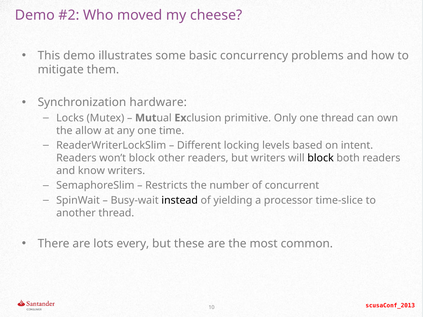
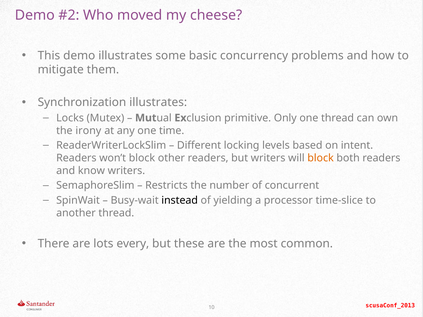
Synchronization hardware: hardware -> illustrates
allow: allow -> irony
block at (321, 158) colour: black -> orange
